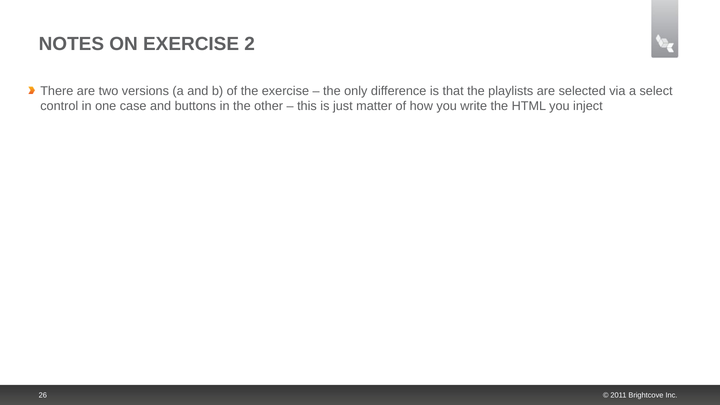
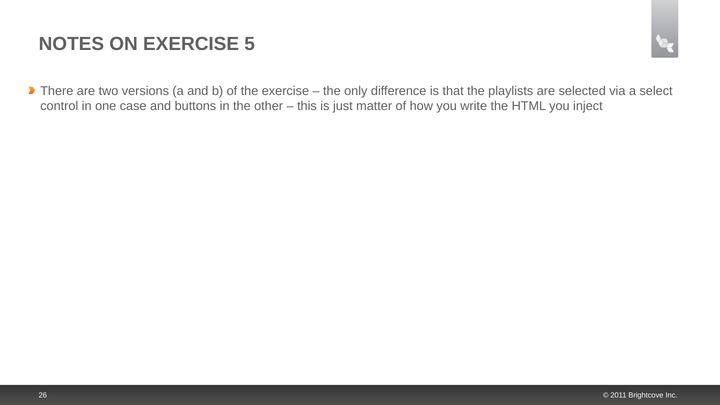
2: 2 -> 5
